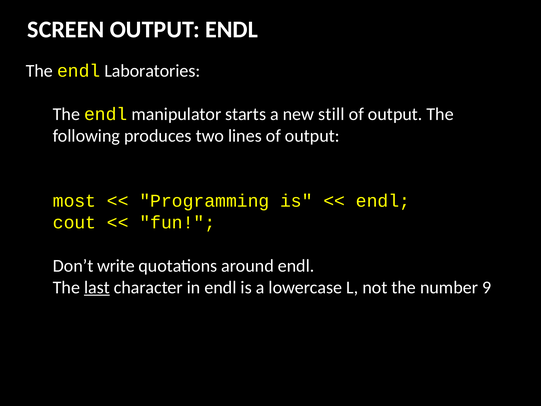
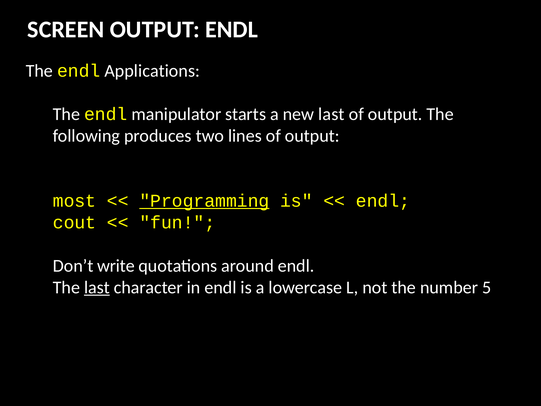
Laboratories: Laboratories -> Applications
new still: still -> last
Programming underline: none -> present
9: 9 -> 5
